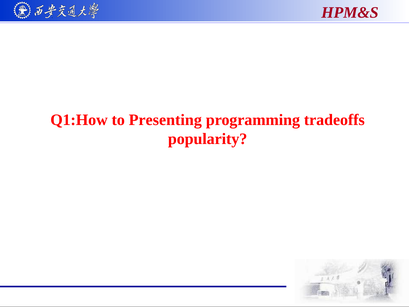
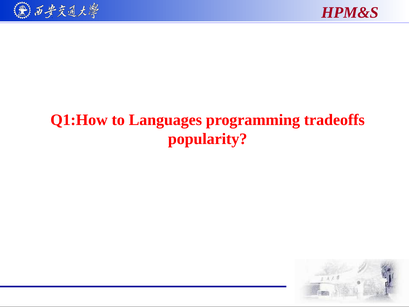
Presenting: Presenting -> Languages
